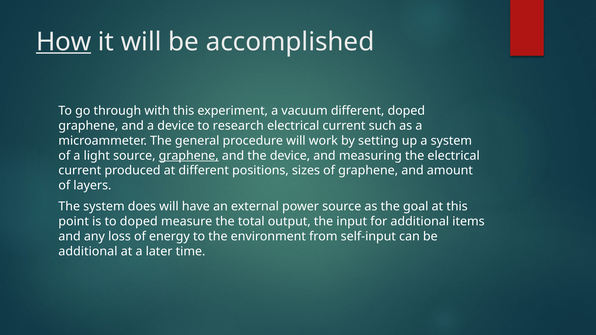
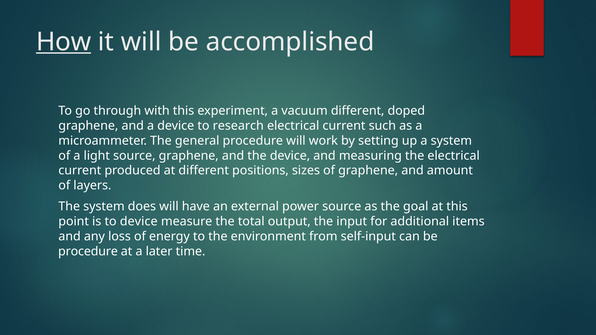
graphene at (189, 156) underline: present -> none
to doped: doped -> device
additional at (88, 251): additional -> procedure
